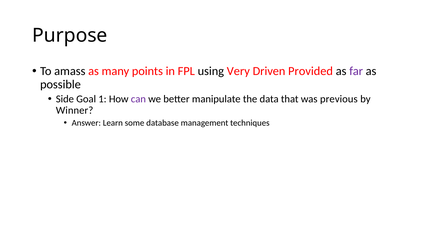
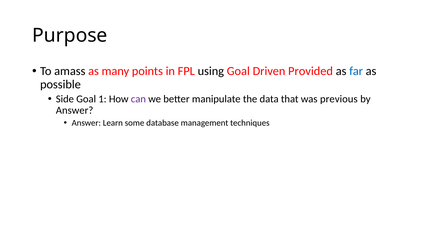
using Very: Very -> Goal
far colour: purple -> blue
Winner at (75, 111): Winner -> Answer
